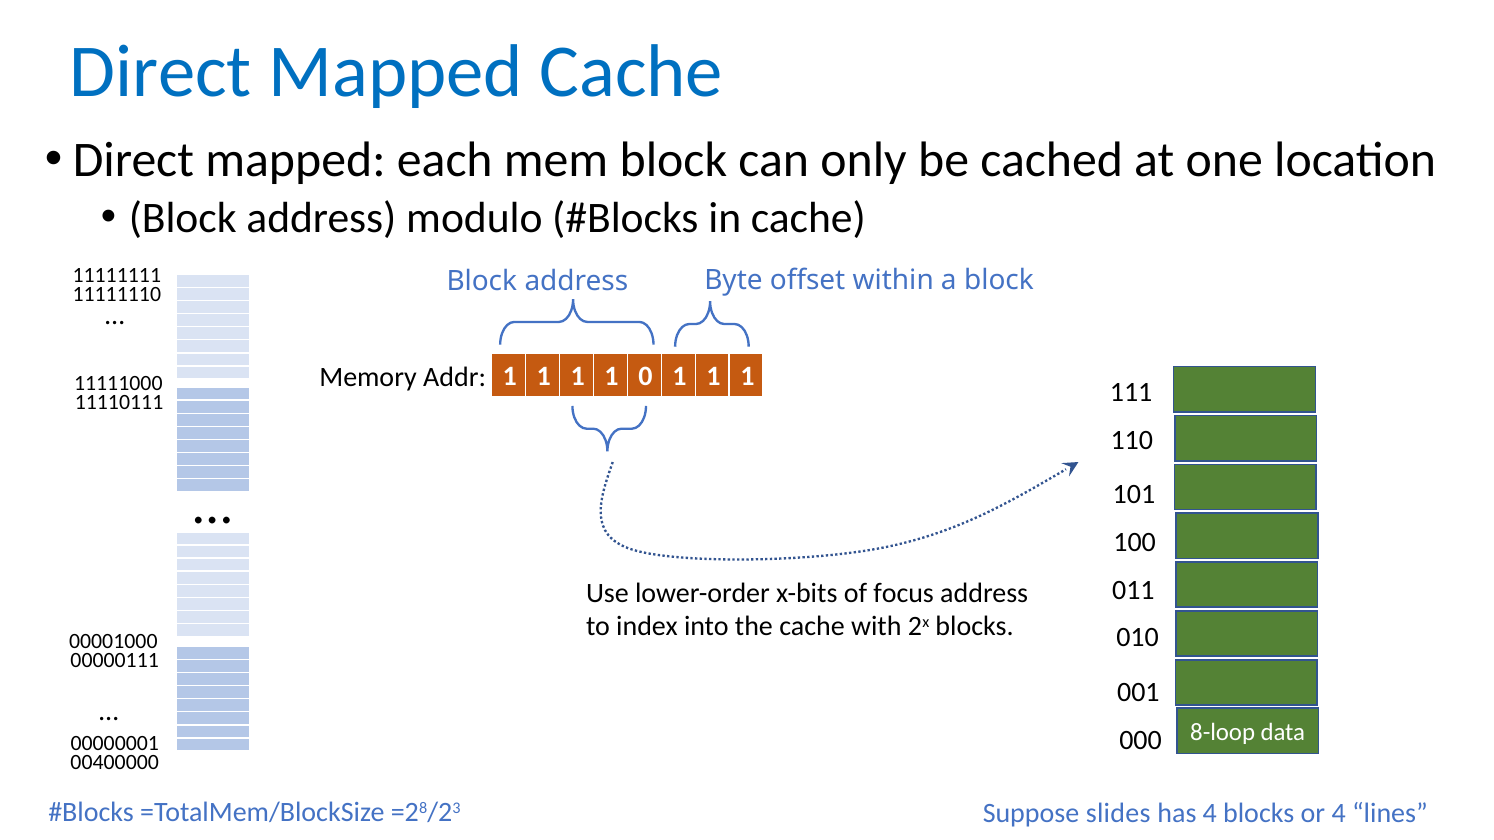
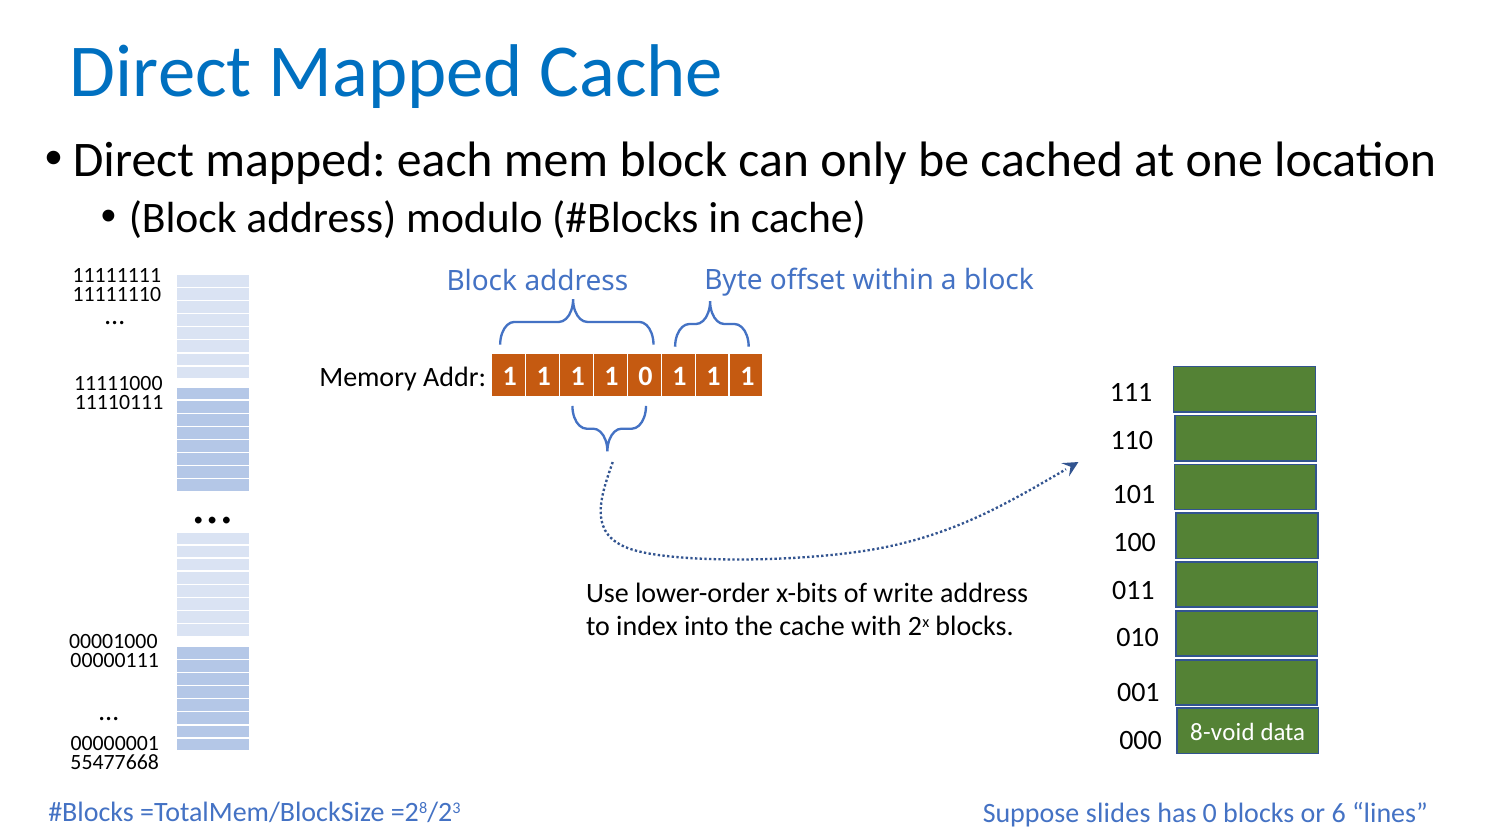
focus: focus -> write
8-loop: 8-loop -> 8-void
00400000: 00400000 -> 55477668
has 4: 4 -> 0
or 4: 4 -> 6
